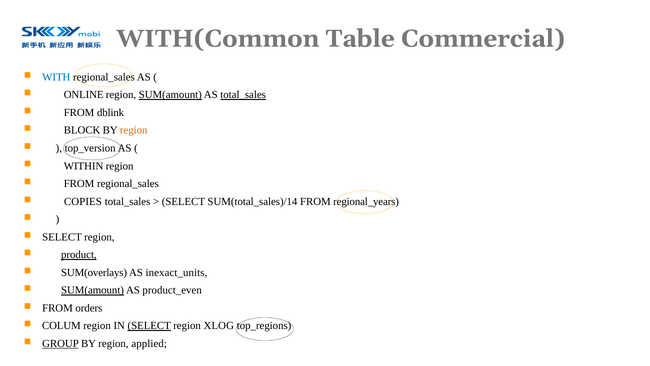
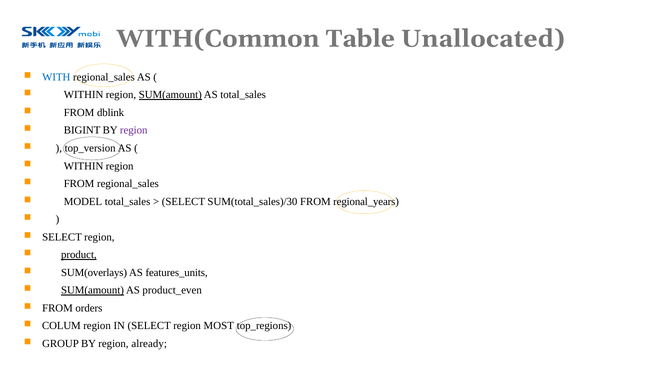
Commercial: Commercial -> Unallocated
ONLINE at (84, 95): ONLINE -> WITHIN
total_sales at (243, 95) underline: present -> none
BLOCK: BLOCK -> BIGINT
region at (134, 130) colour: orange -> purple
COPIES: COPIES -> MODEL
SUM(total_sales)/14: SUM(total_sales)/14 -> SUM(total_sales)/30
inexact_units: inexact_units -> features_units
SELECT at (149, 326) underline: present -> none
XLOG: XLOG -> MOST
GROUP underline: present -> none
applied: applied -> already
